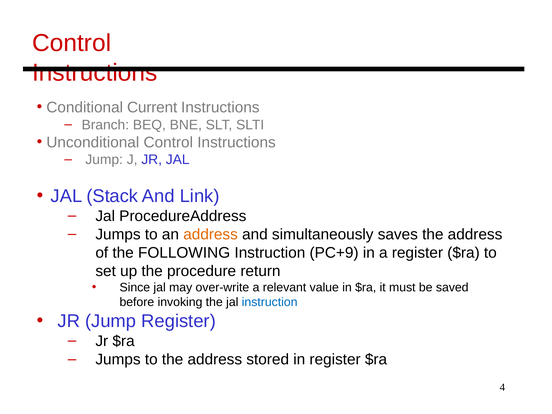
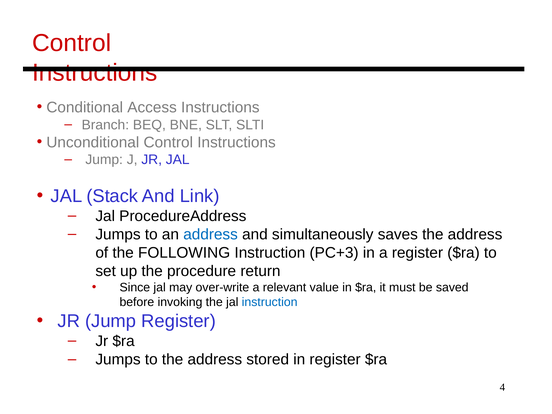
Current: Current -> Access
address at (211, 234) colour: orange -> blue
PC+9: PC+9 -> PC+3
